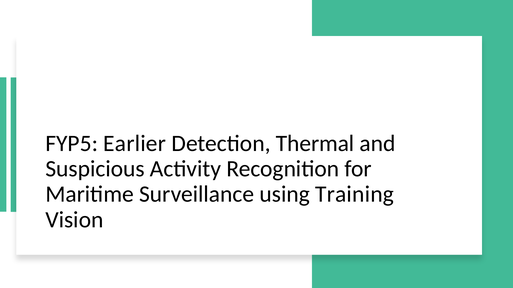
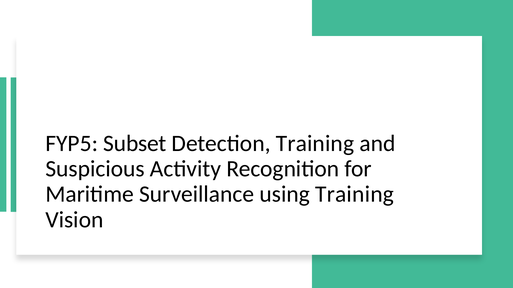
Earlier: Earlier -> Subset
Detection Thermal: Thermal -> Training
